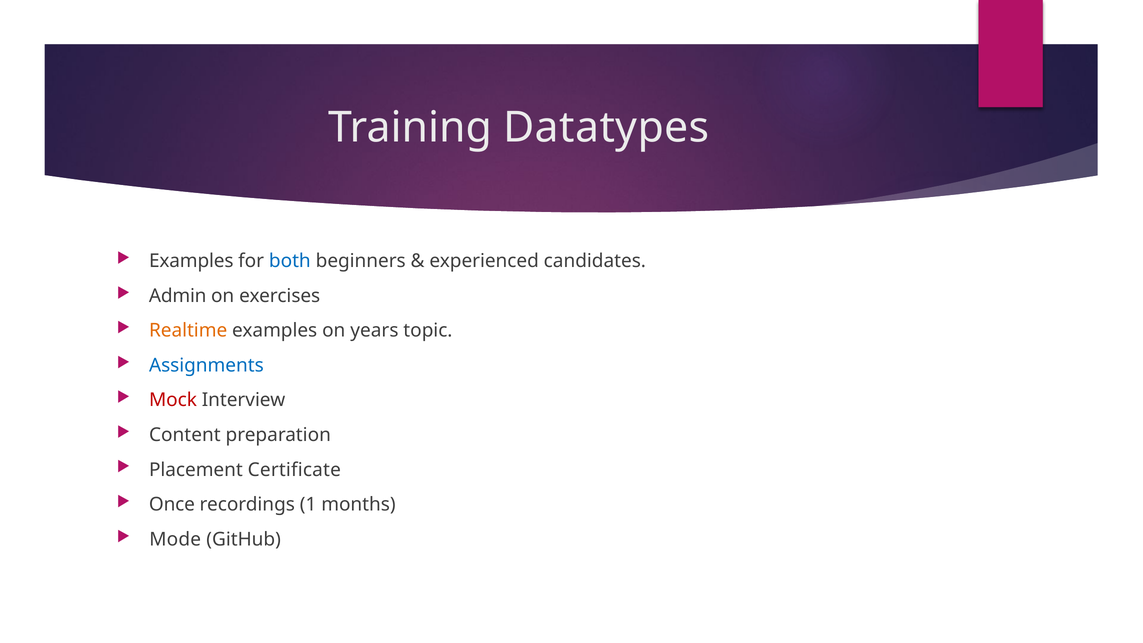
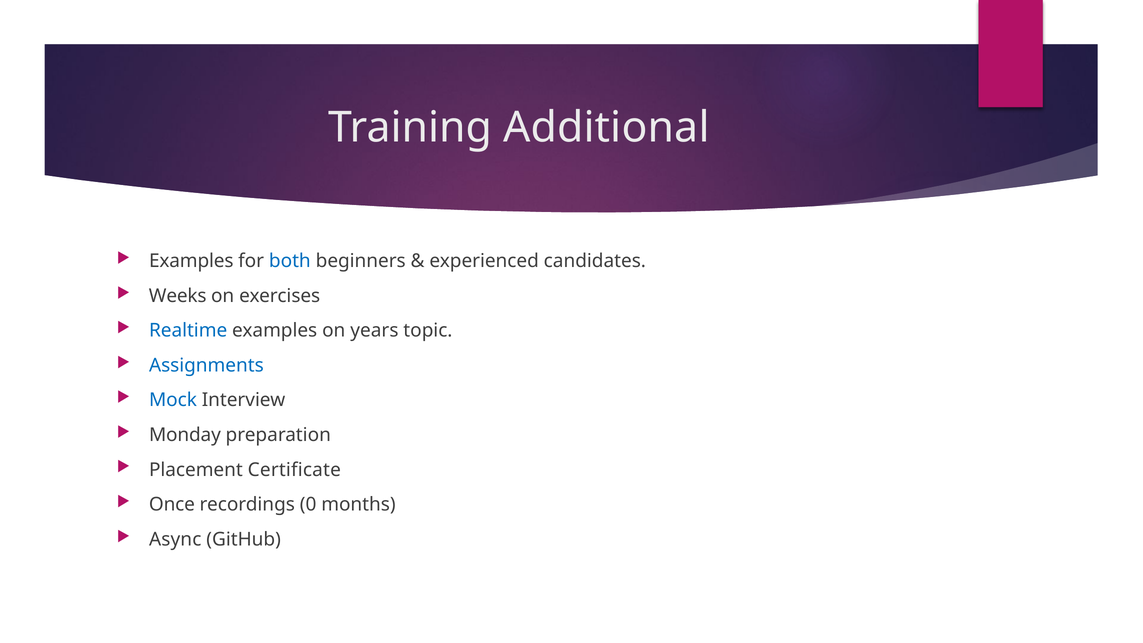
Datatypes: Datatypes -> Additional
Admin: Admin -> Weeks
Realtime colour: orange -> blue
Mock colour: red -> blue
Content: Content -> Monday
1: 1 -> 0
Mode: Mode -> Async
